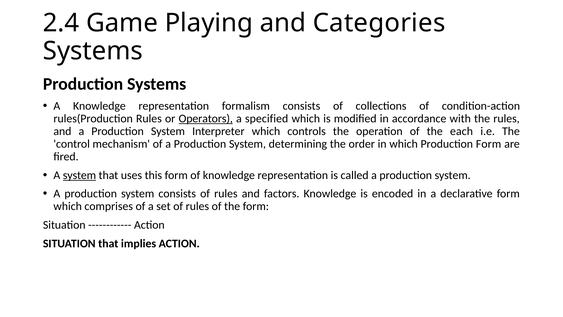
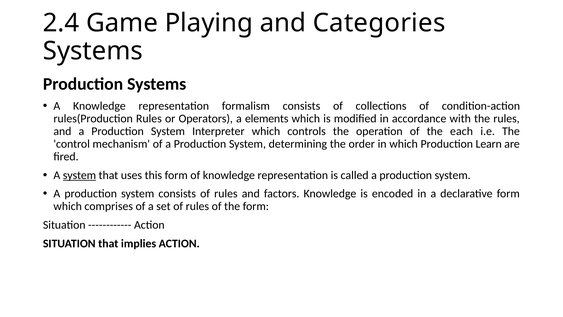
Operators underline: present -> none
specified: specified -> elements
Production Form: Form -> Learn
